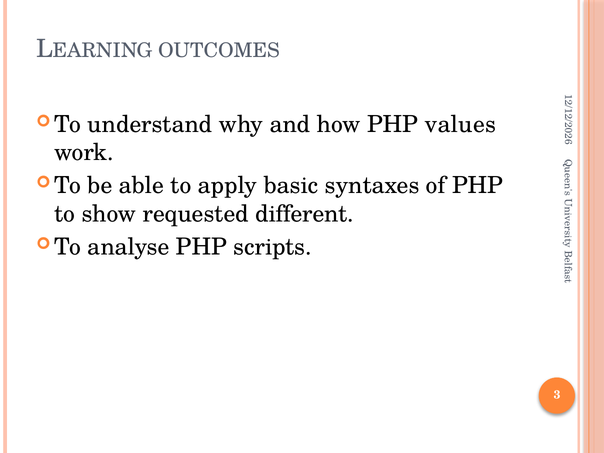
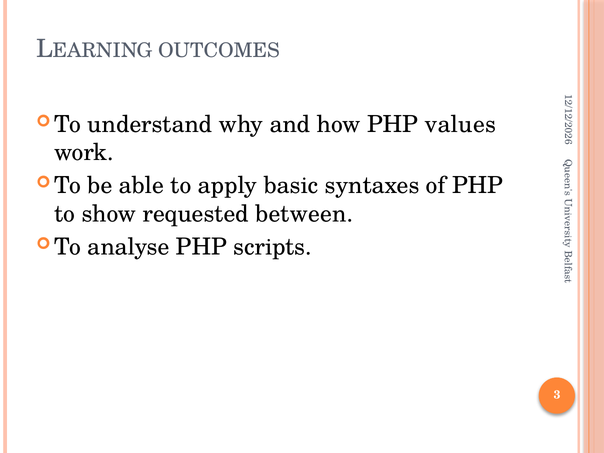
different: different -> between
